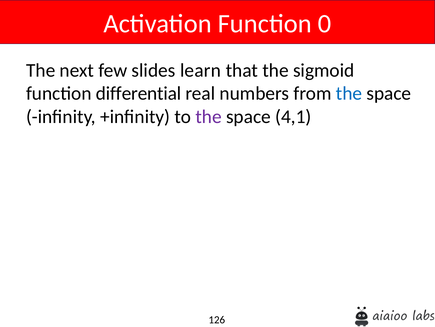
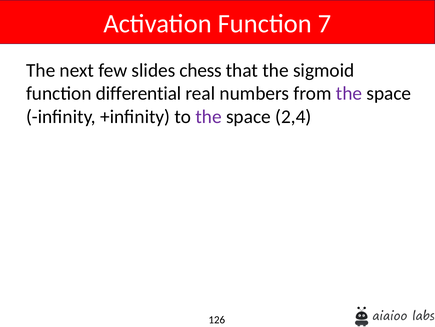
0: 0 -> 7
learn: learn -> chess
the at (349, 93) colour: blue -> purple
4,1: 4,1 -> 2,4
